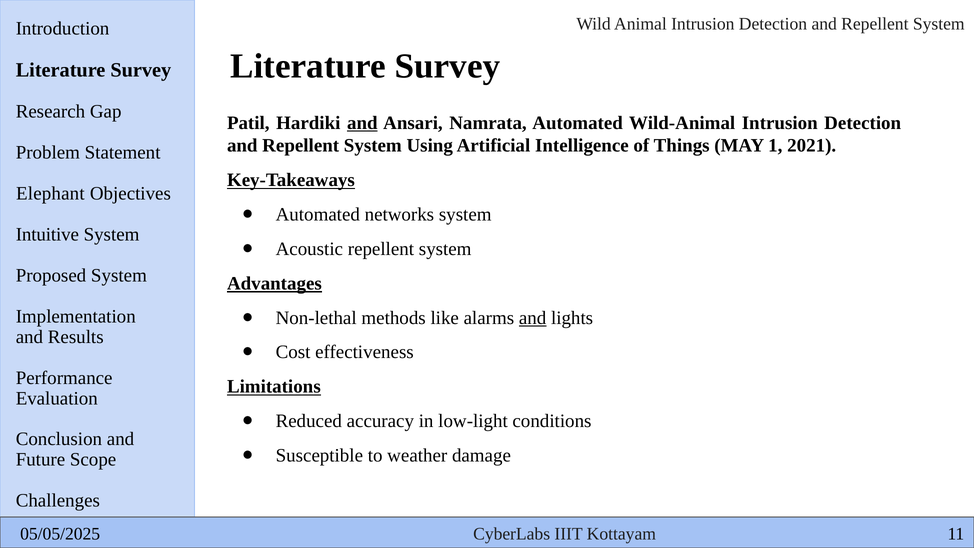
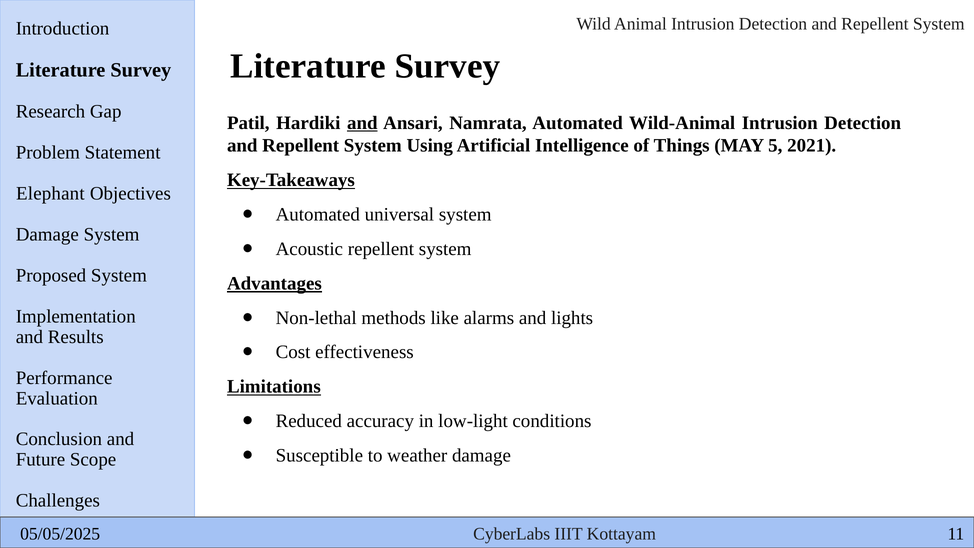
1: 1 -> 5
networks: networks -> universal
Intuitive at (47, 234): Intuitive -> Damage
and at (533, 318) underline: present -> none
